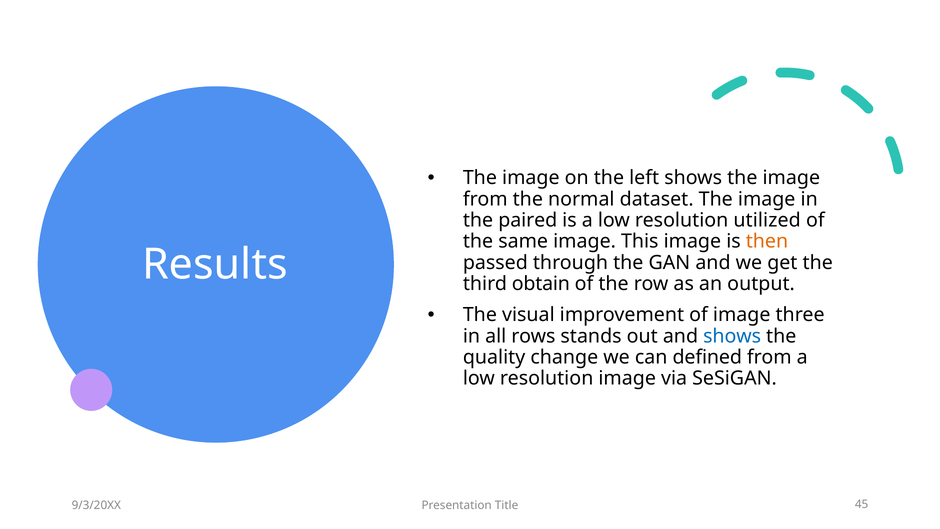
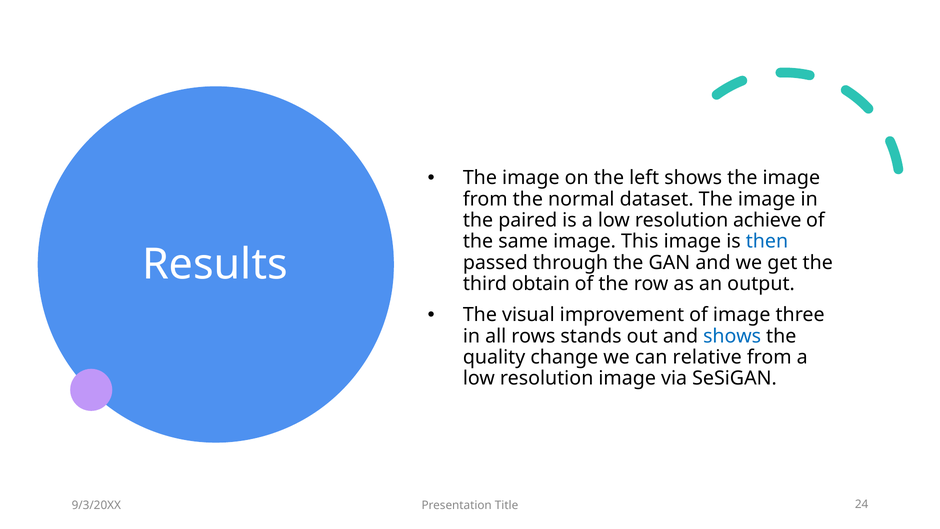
utilized: utilized -> achieve
then colour: orange -> blue
defined: defined -> relative
45: 45 -> 24
